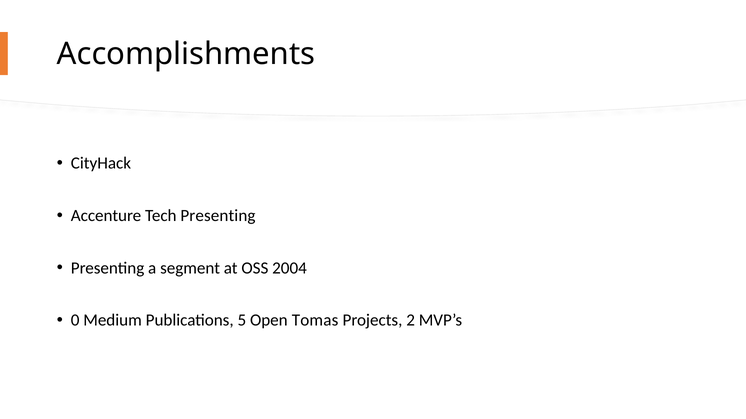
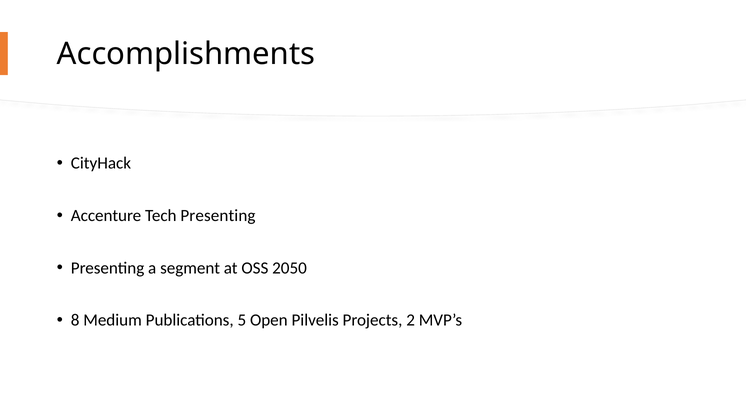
2004: 2004 -> 2050
0: 0 -> 8
Tomas: Tomas -> Pilvelis
